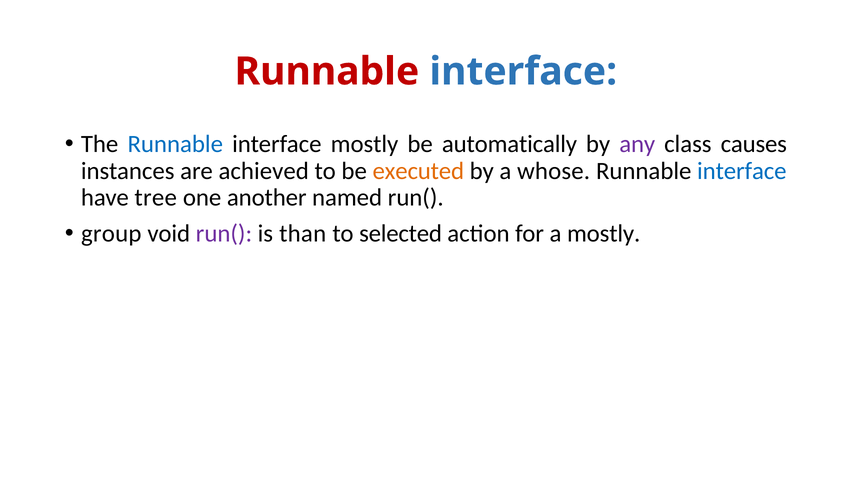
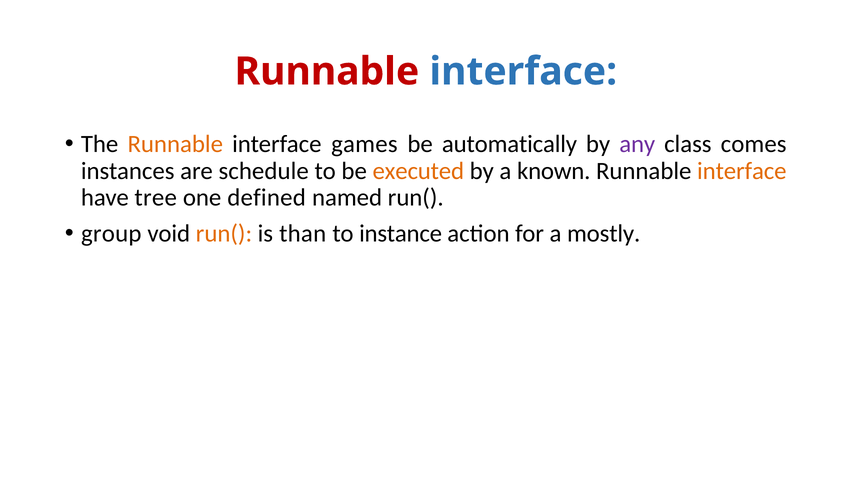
Runnable at (175, 144) colour: blue -> orange
interface mostly: mostly -> games
causes: causes -> comes
achieved: achieved -> schedule
whose: whose -> known
interface at (742, 171) colour: blue -> orange
another: another -> defined
run( at (224, 233) colour: purple -> orange
selected: selected -> instance
